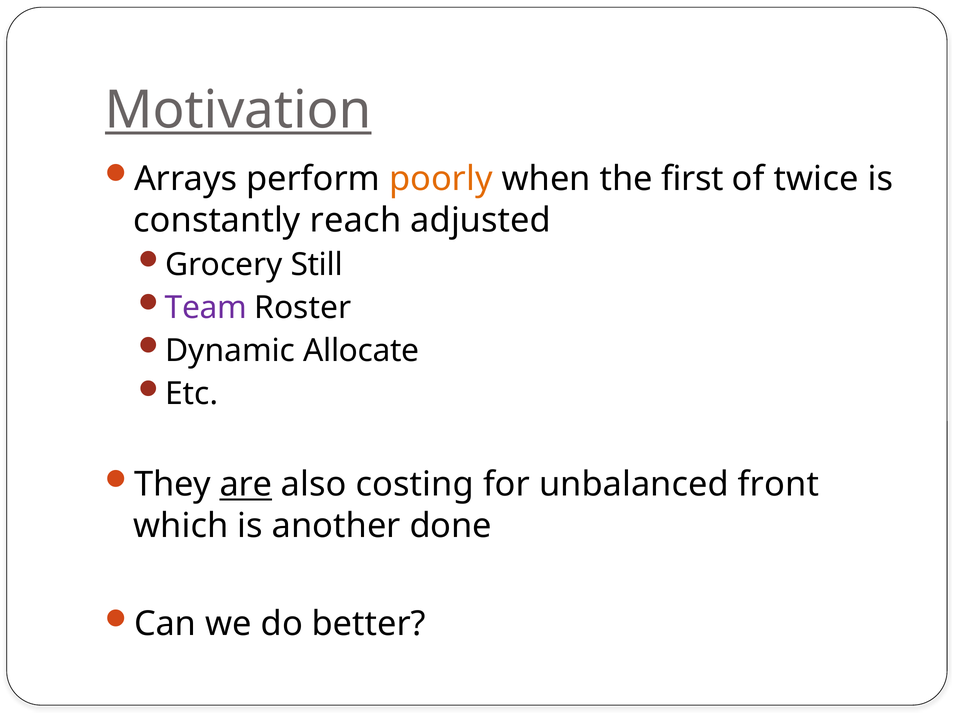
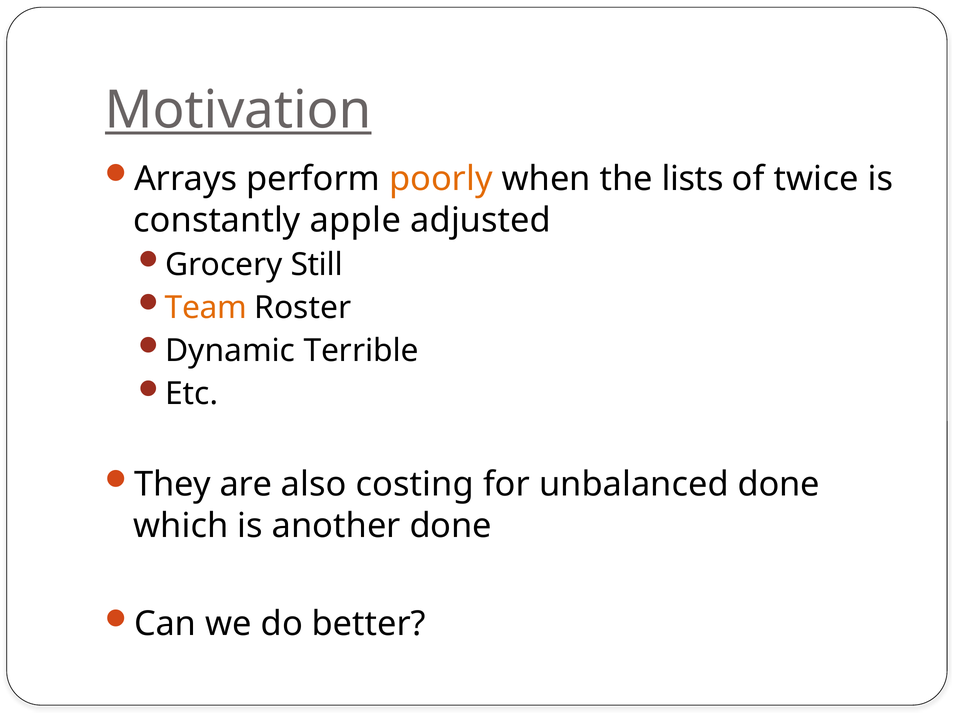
first: first -> lists
reach: reach -> apple
Team colour: purple -> orange
Allocate: Allocate -> Terrible
are underline: present -> none
unbalanced front: front -> done
